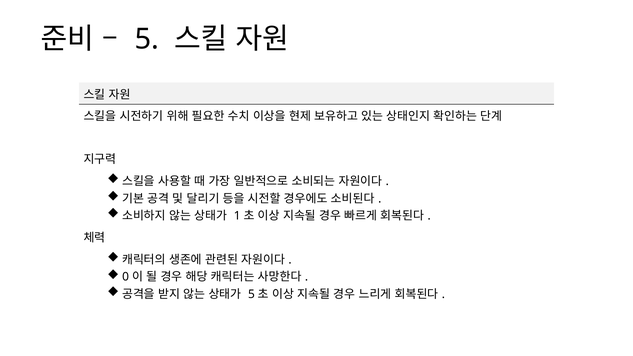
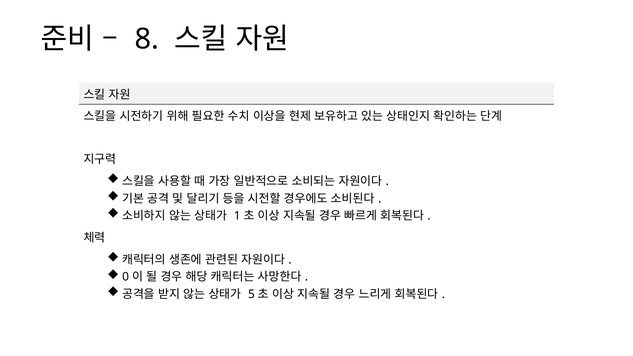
5 at (147, 39): 5 -> 8
